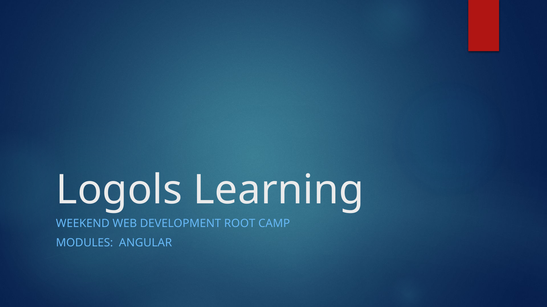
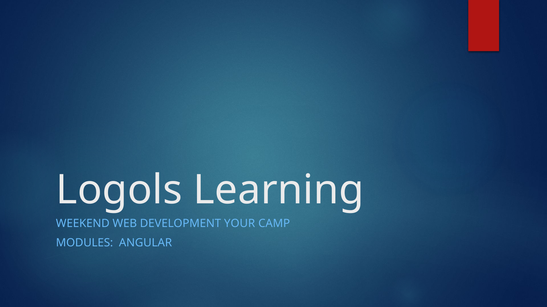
ROOT: ROOT -> YOUR
